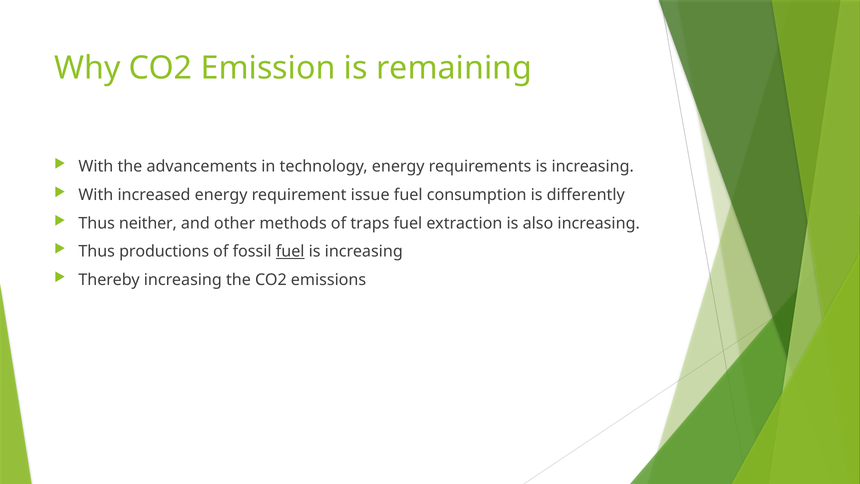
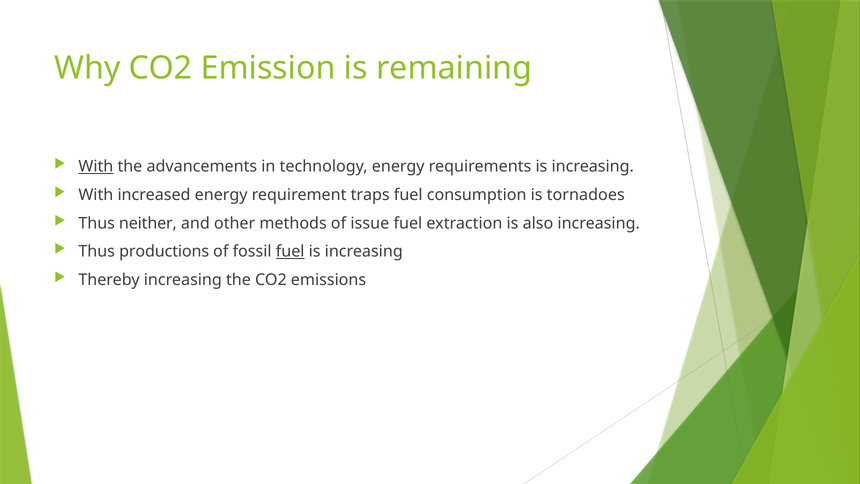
With at (96, 166) underline: none -> present
issue: issue -> traps
differently: differently -> tornadoes
traps: traps -> issue
